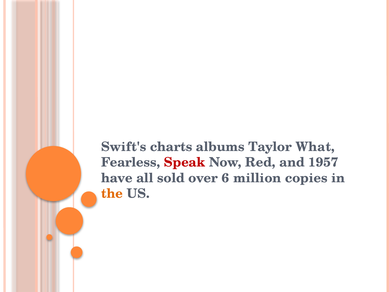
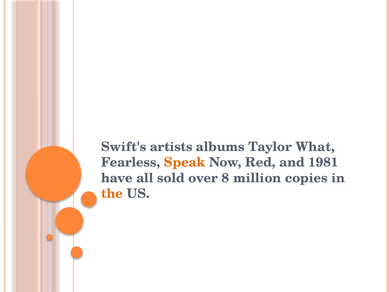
charts: charts -> artists
Speak colour: red -> orange
1957: 1957 -> 1981
6: 6 -> 8
